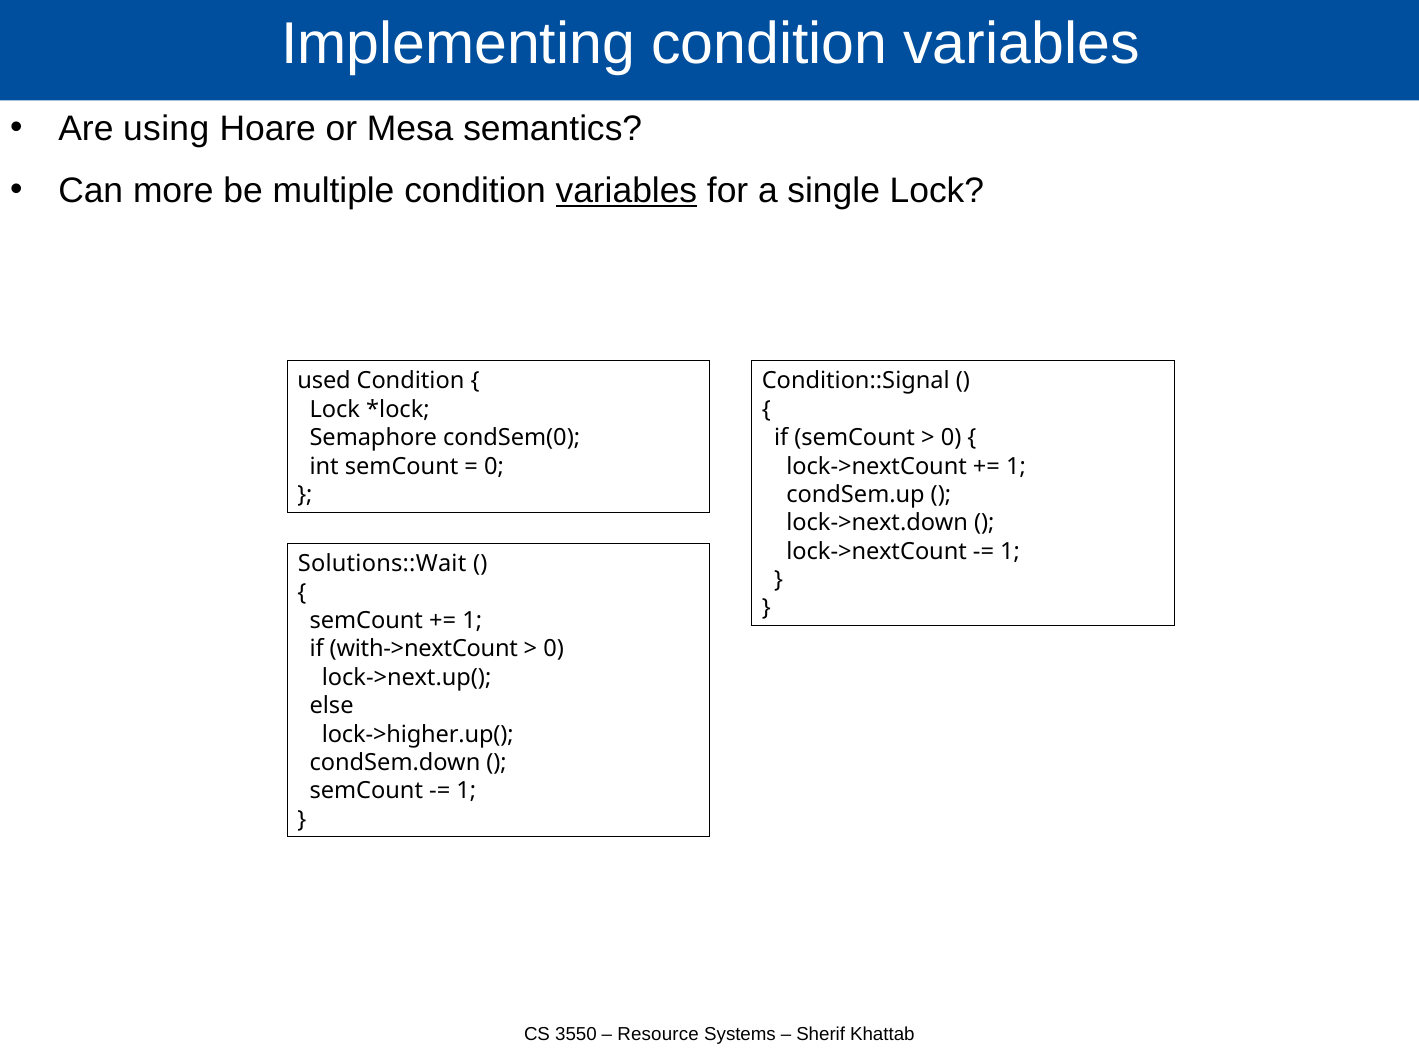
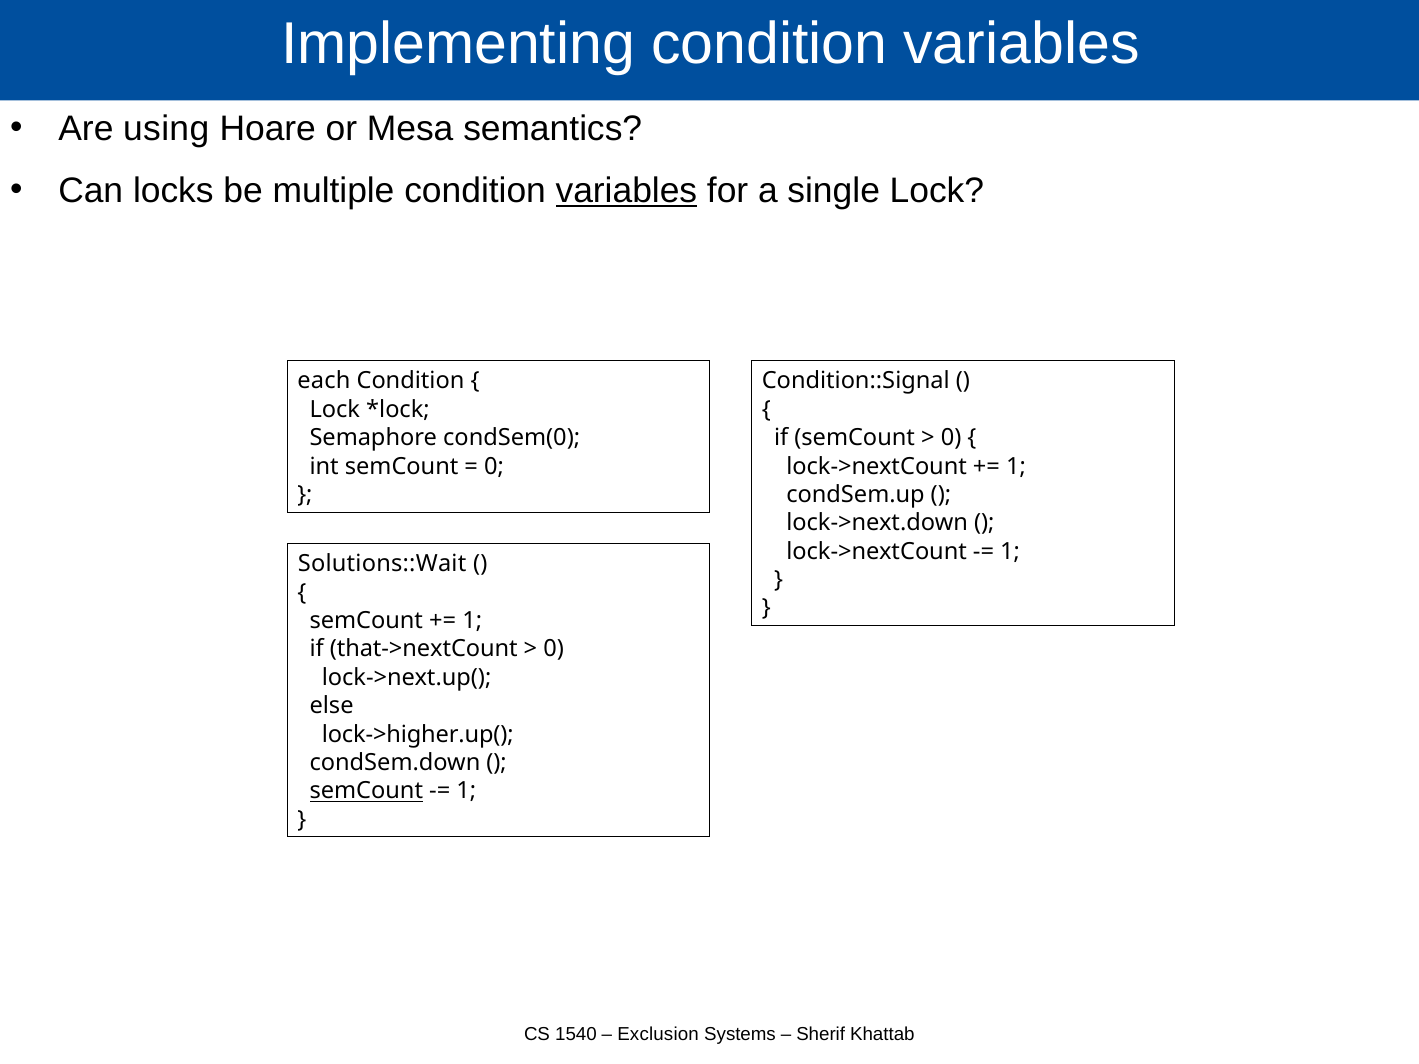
more: more -> locks
used: used -> each
with->nextCount: with->nextCount -> that->nextCount
semCount at (366, 791) underline: none -> present
3550: 3550 -> 1540
Resource: Resource -> Exclusion
